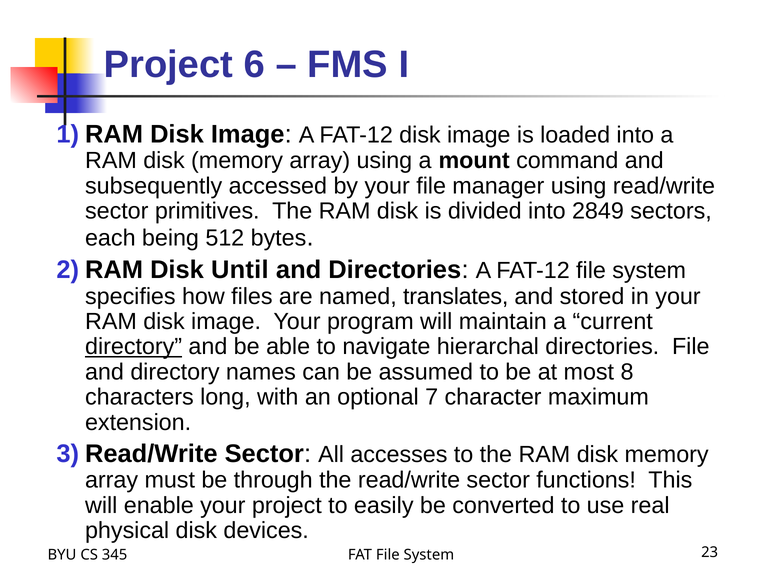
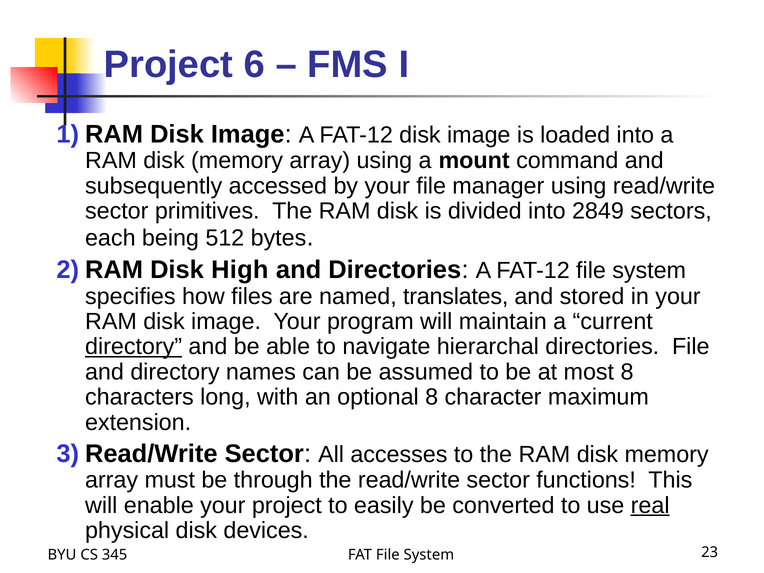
Until: Until -> High
optional 7: 7 -> 8
real underline: none -> present
